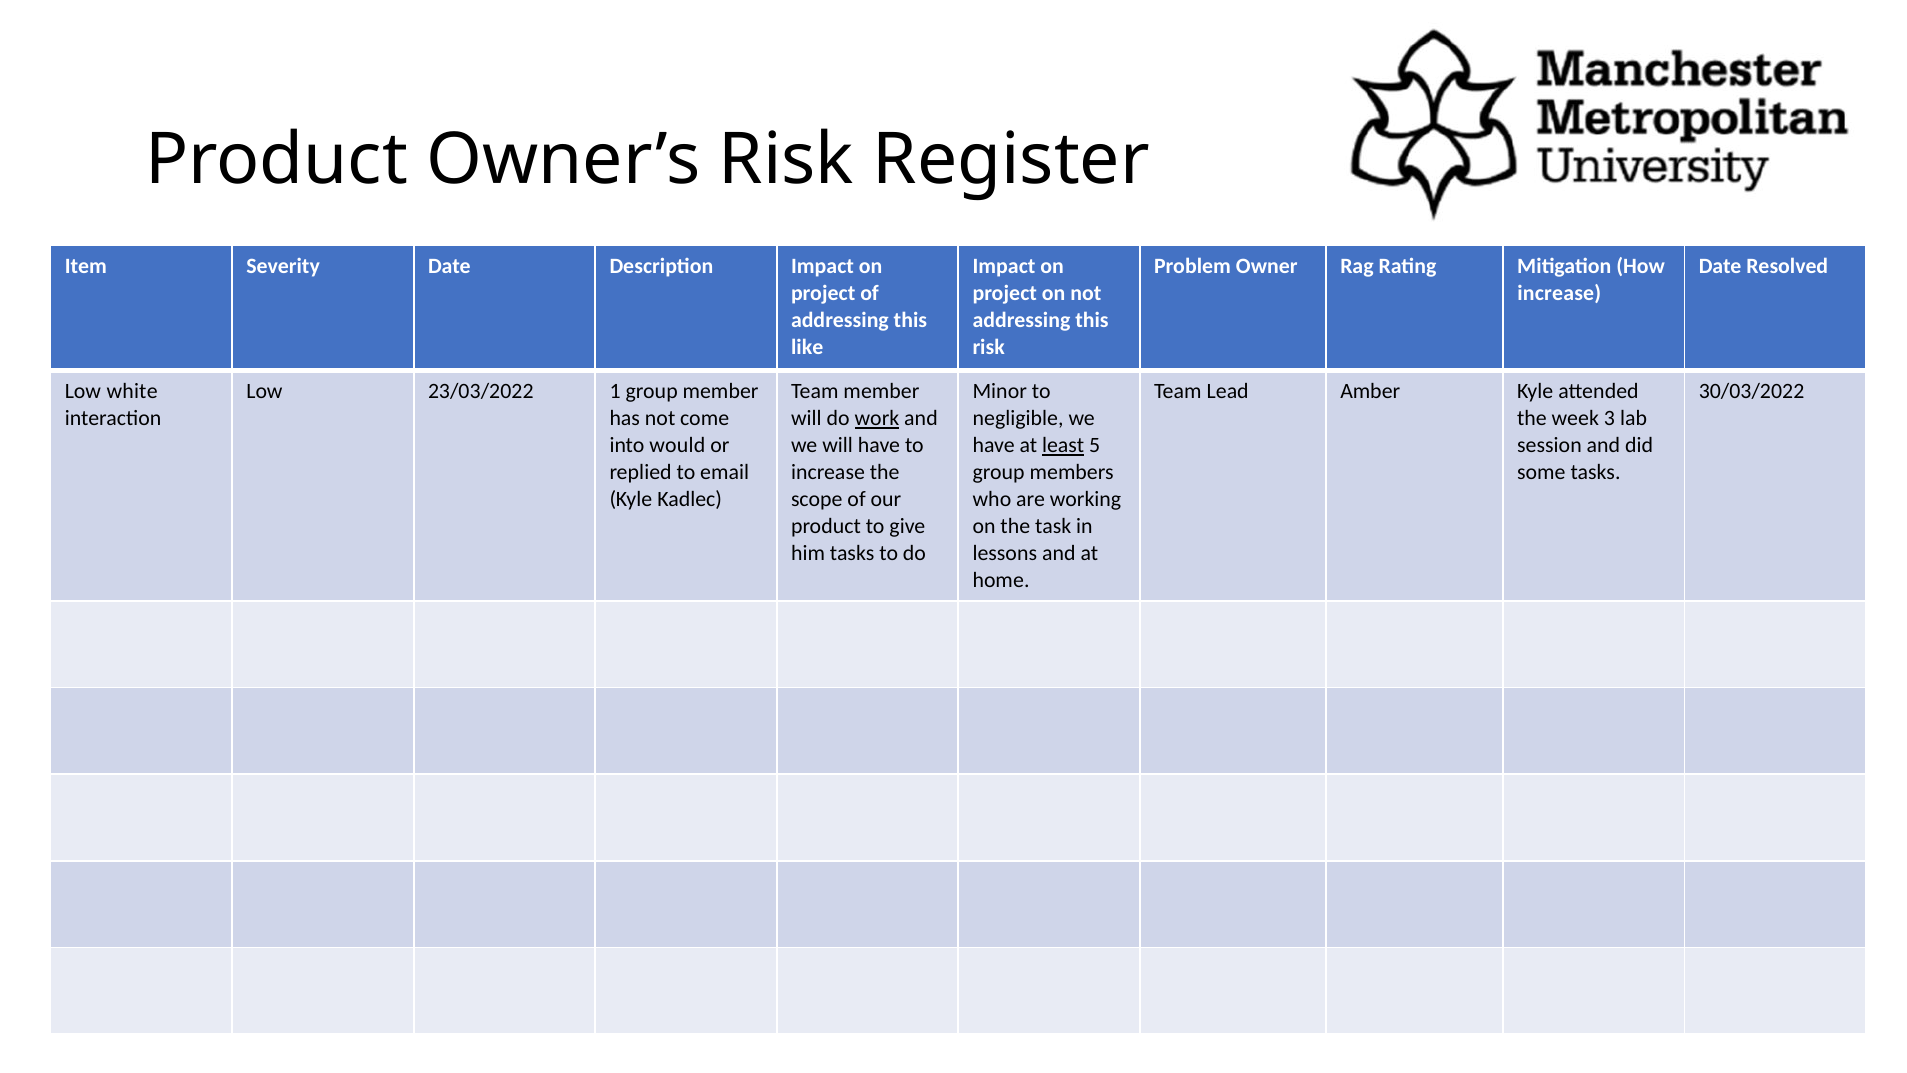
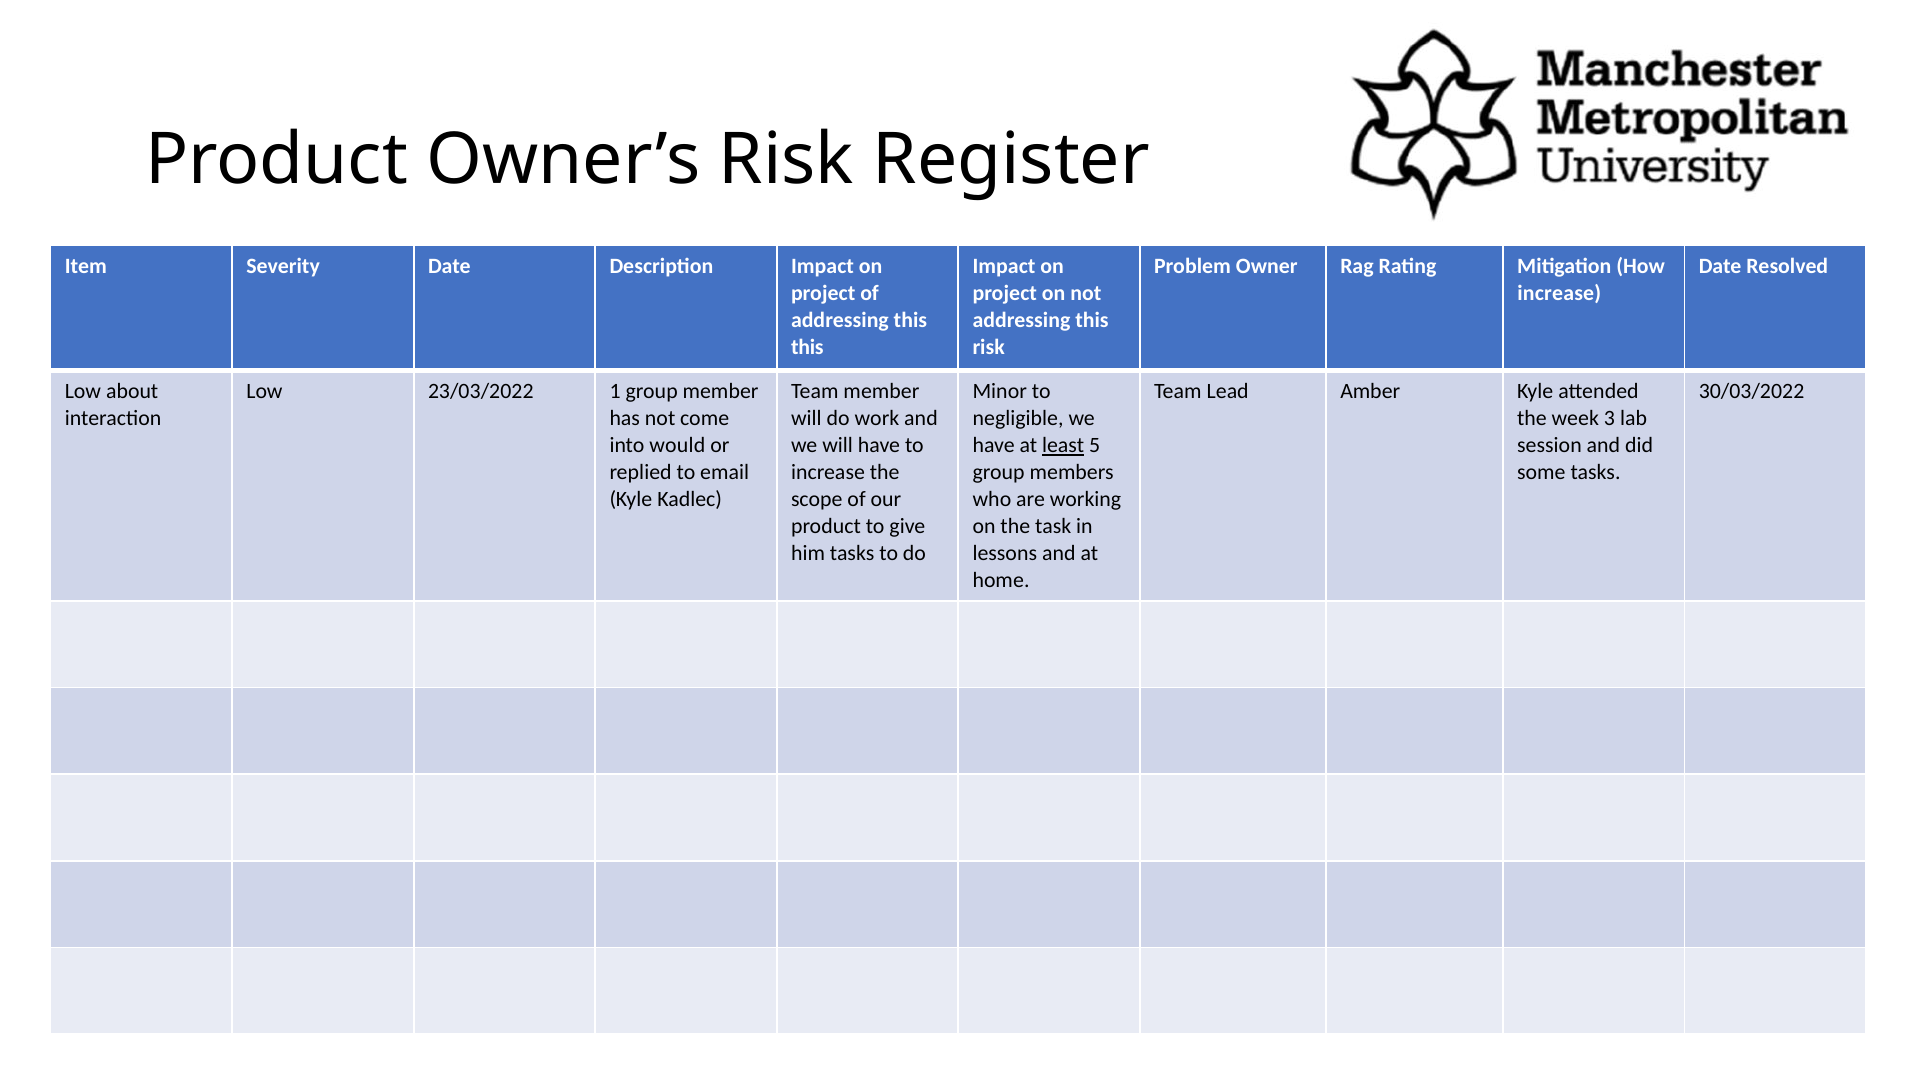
like at (807, 347): like -> this
white: white -> about
work underline: present -> none
